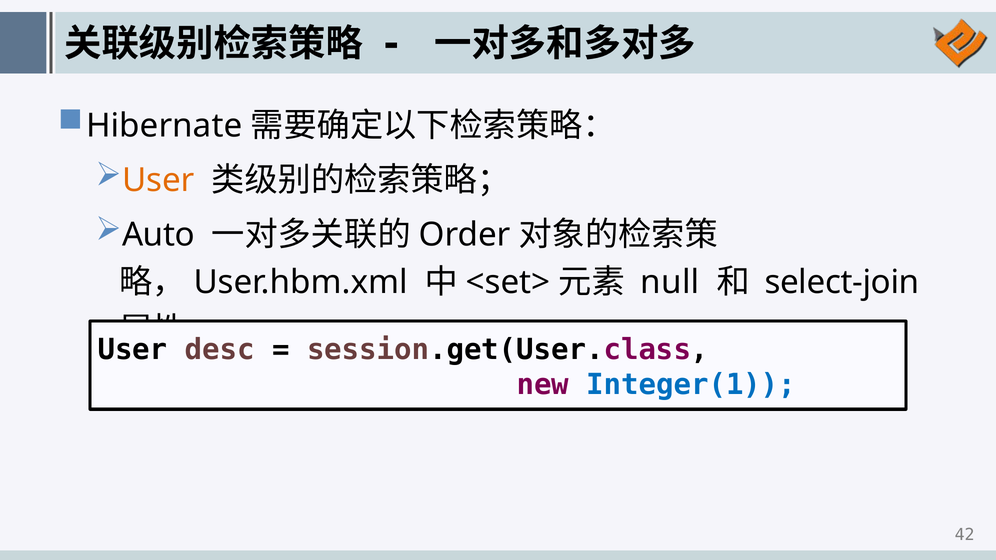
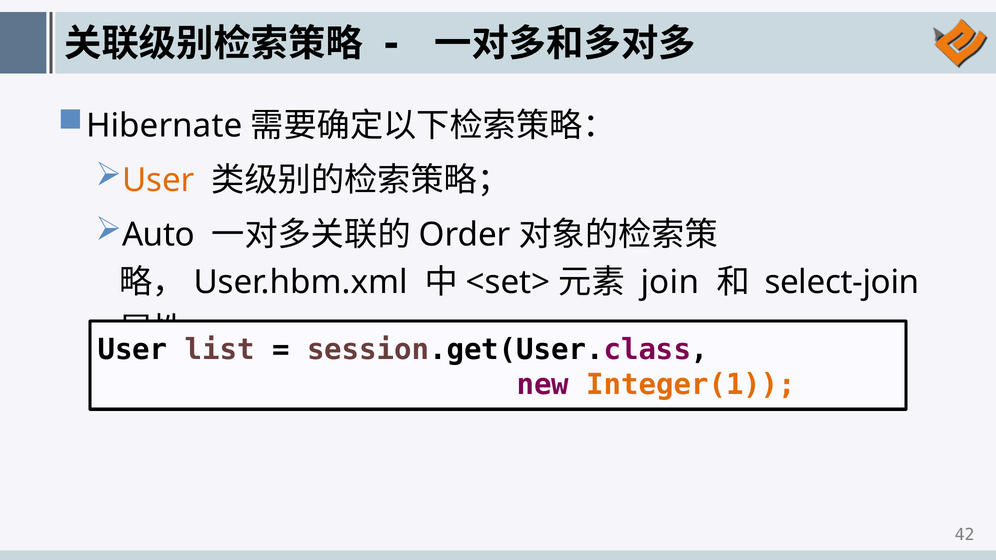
null: null -> join
desc: desc -> list
Integer(1 colour: blue -> orange
